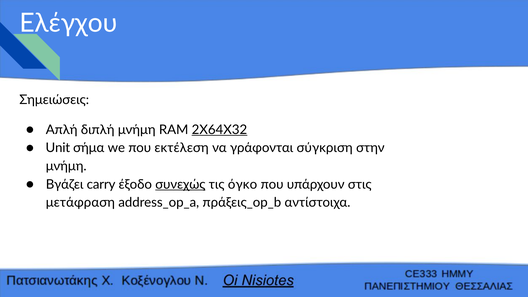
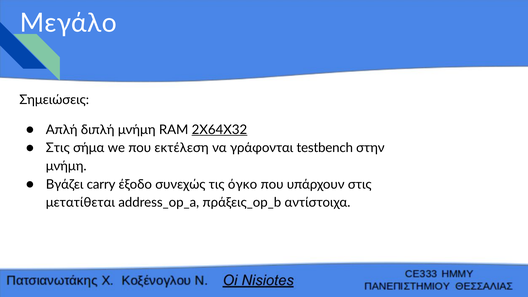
Ελέγχου: Ελέγχου -> Μεγάλο
Unit at (58, 148): Unit -> Στις
σύγκριση: σύγκριση -> testbench
συνεχώς underline: present -> none
μετάφραση: μετάφραση -> μετατίθεται
